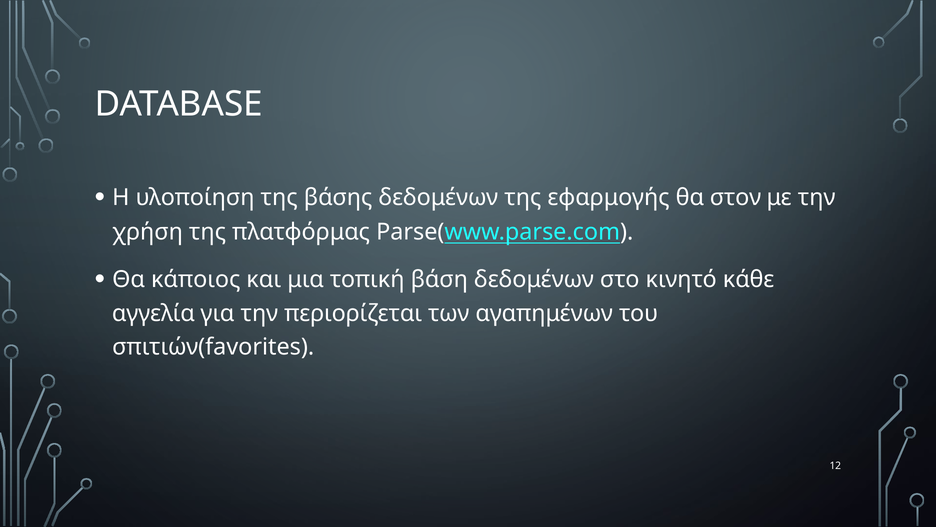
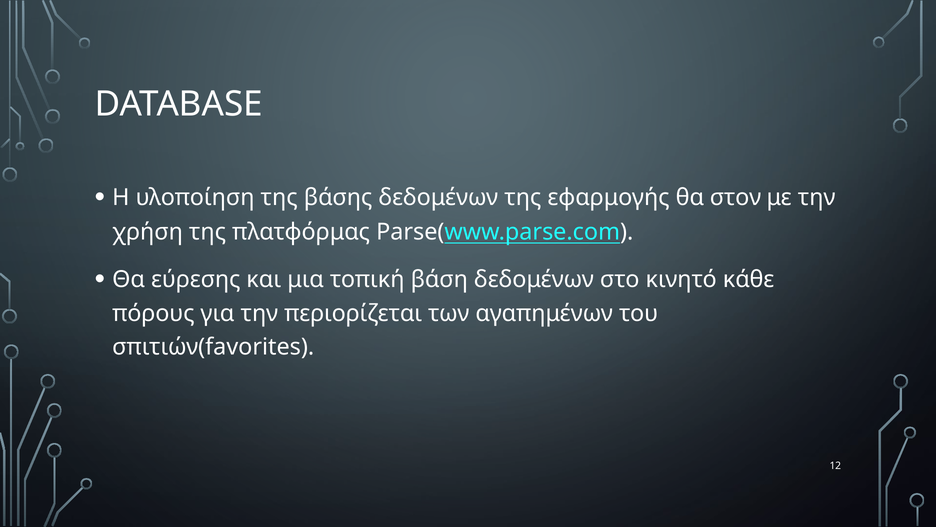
κάποιος: κάποιος -> εύρεσης
αγγελία: αγγελία -> πόρους
